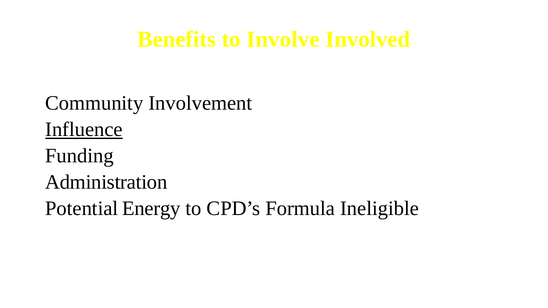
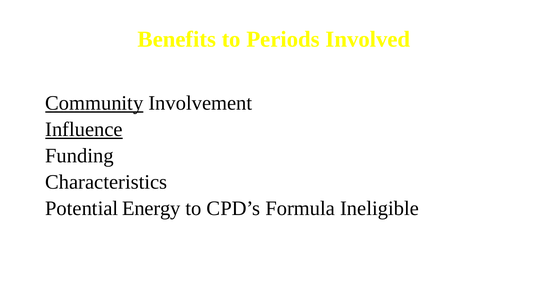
Involve: Involve -> Periods
Community underline: none -> present
Administration: Administration -> Characteristics
